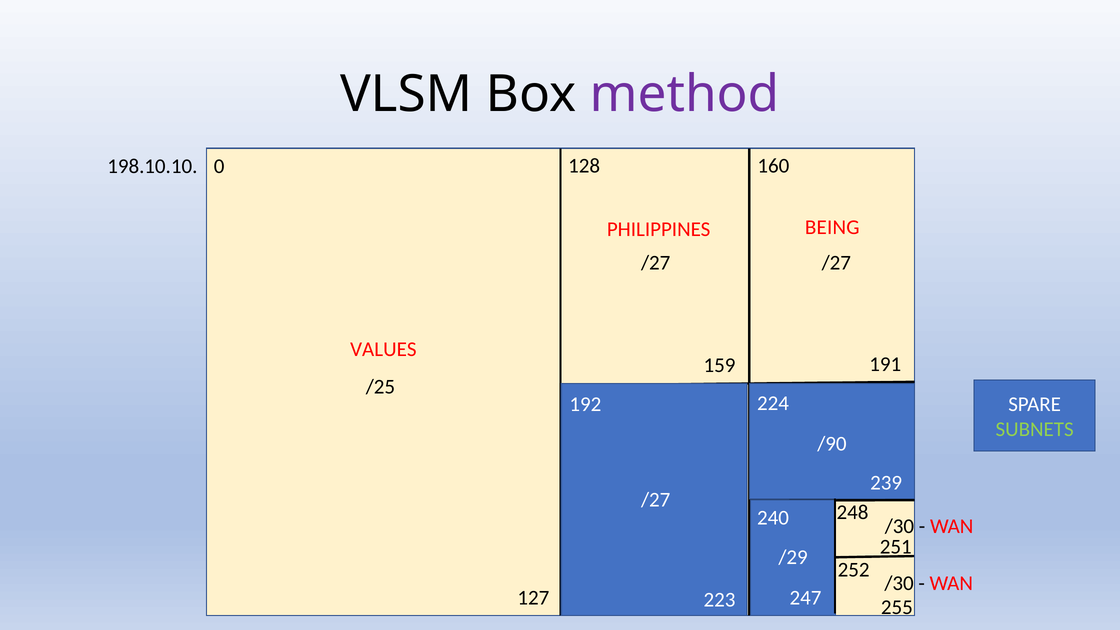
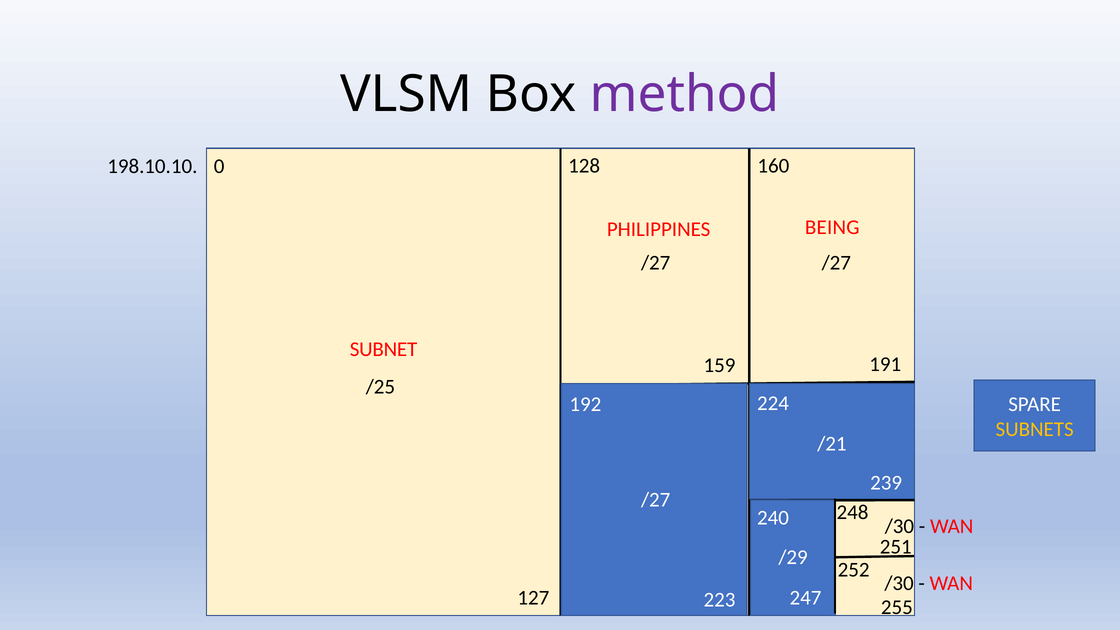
VALUES: VALUES -> SUBNET
SUBNETS colour: light green -> yellow
/90: /90 -> /21
